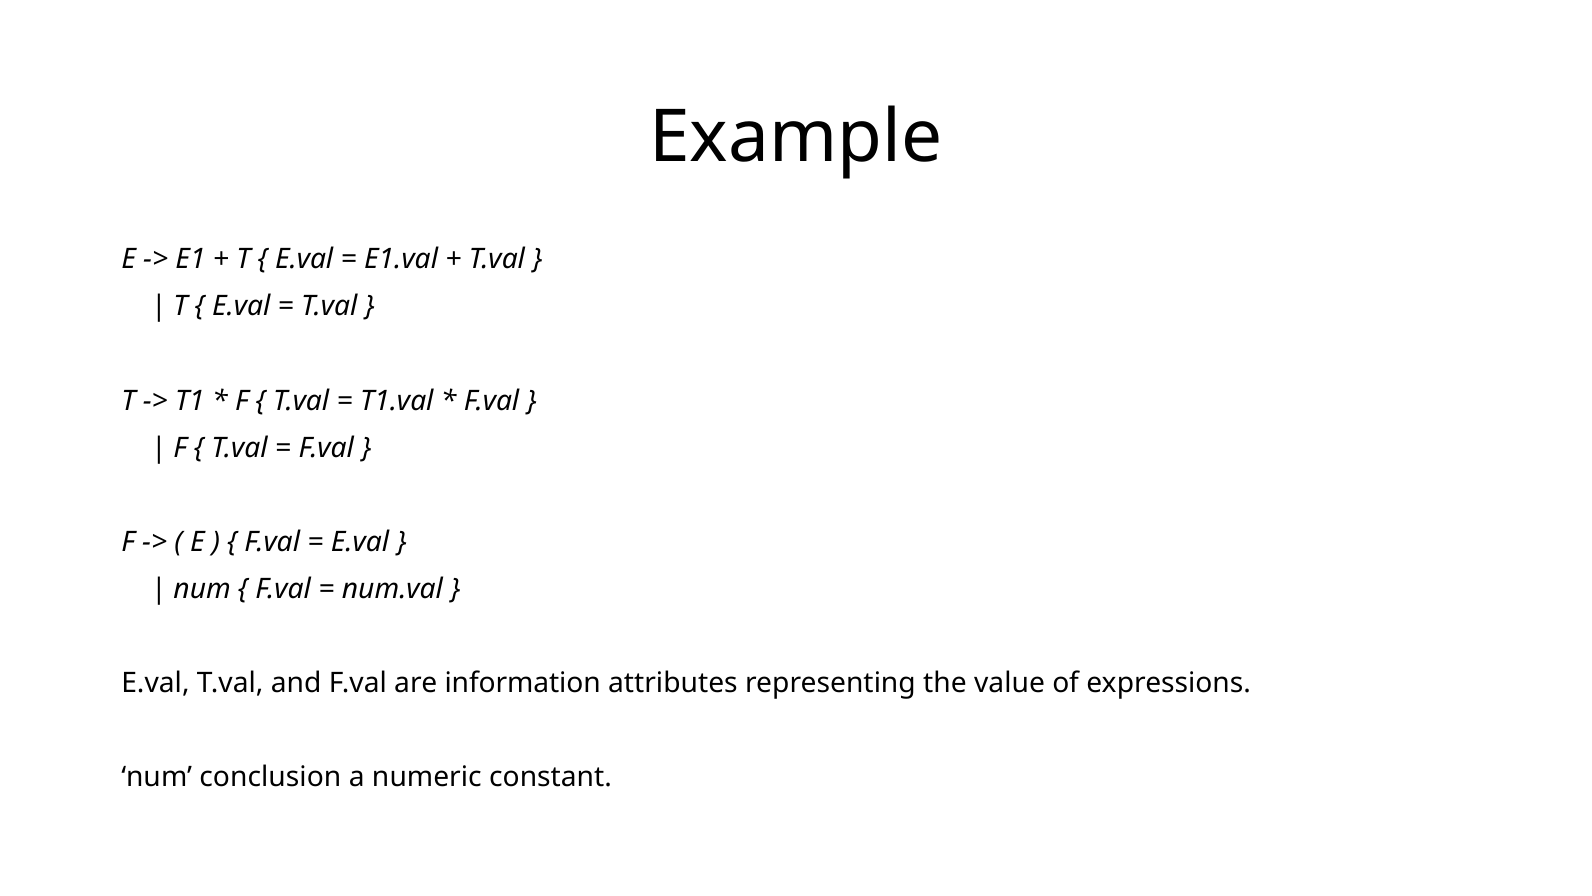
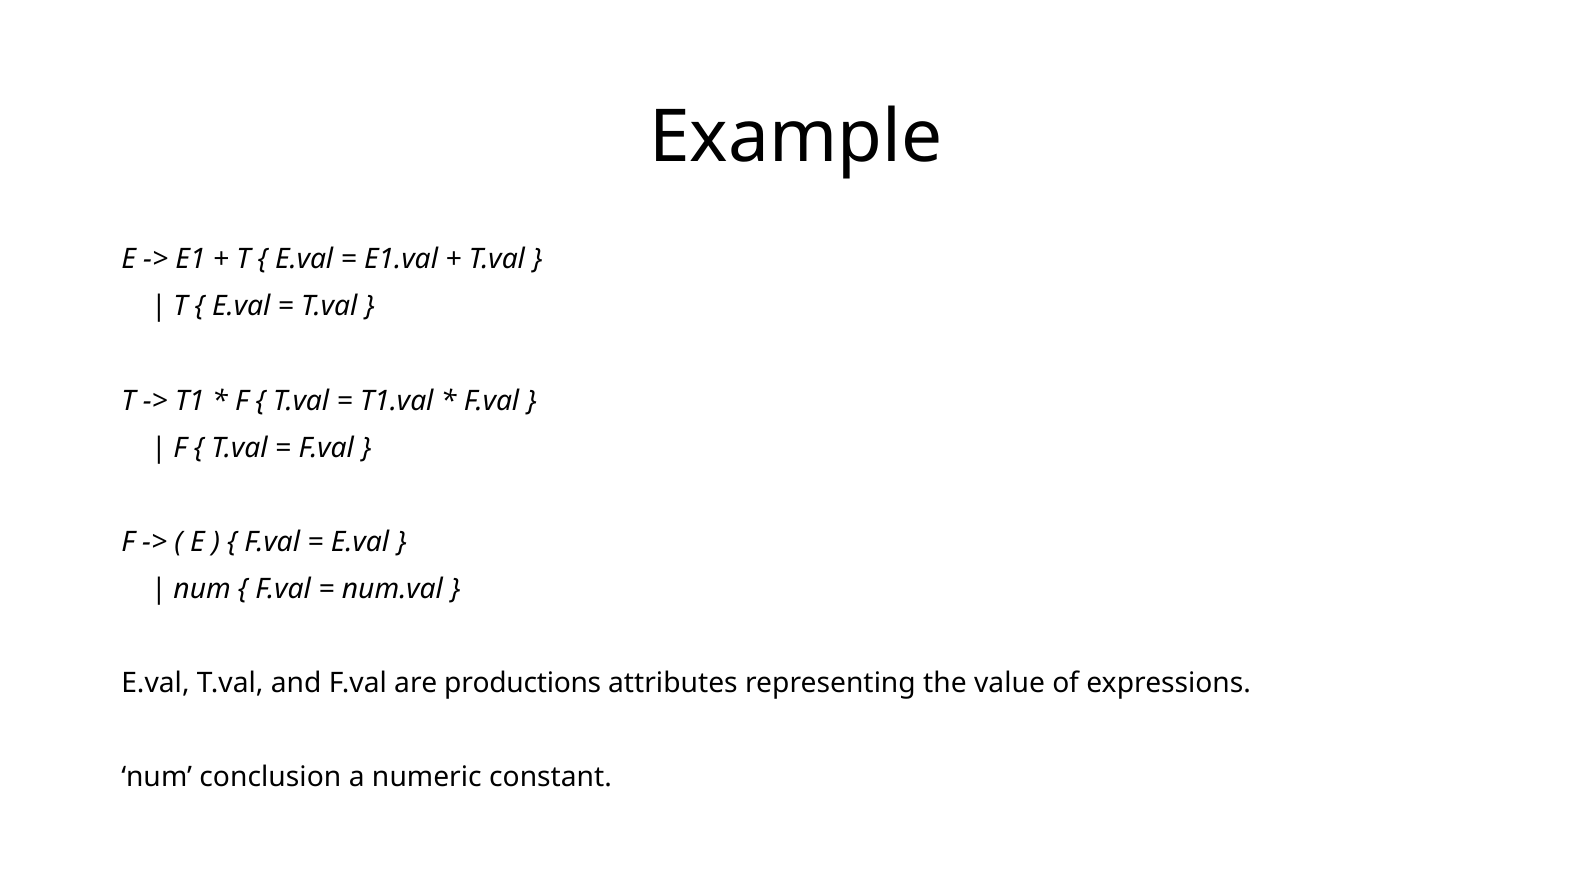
information: information -> productions
